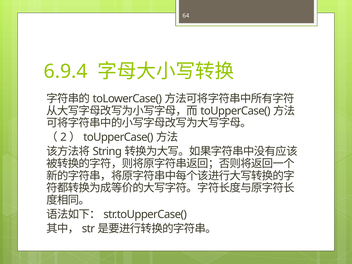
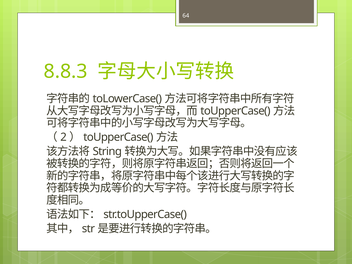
6.9.4: 6.9.4 -> 8.8.3
